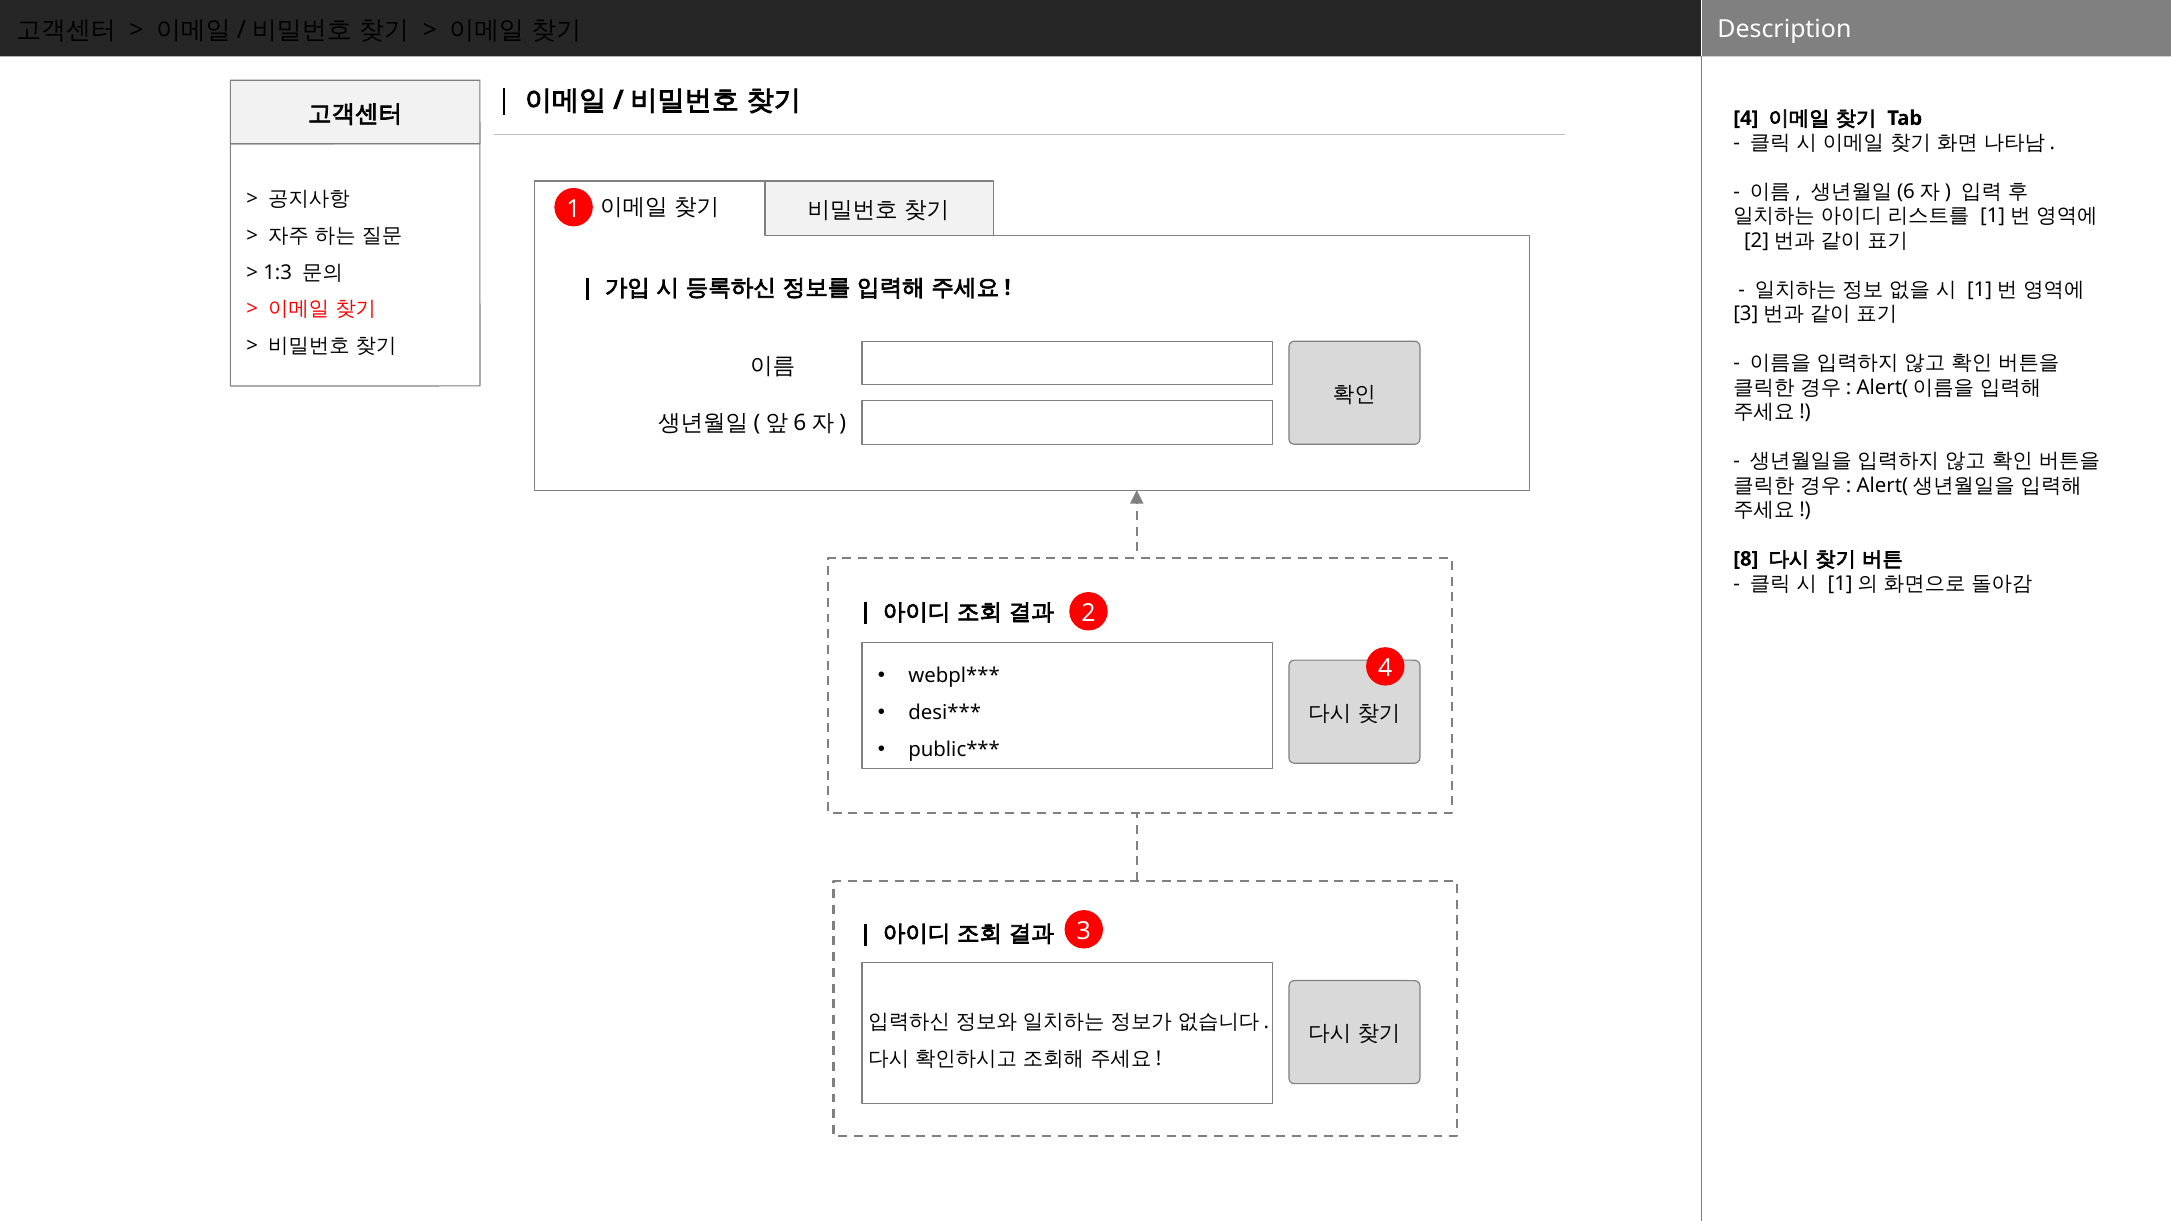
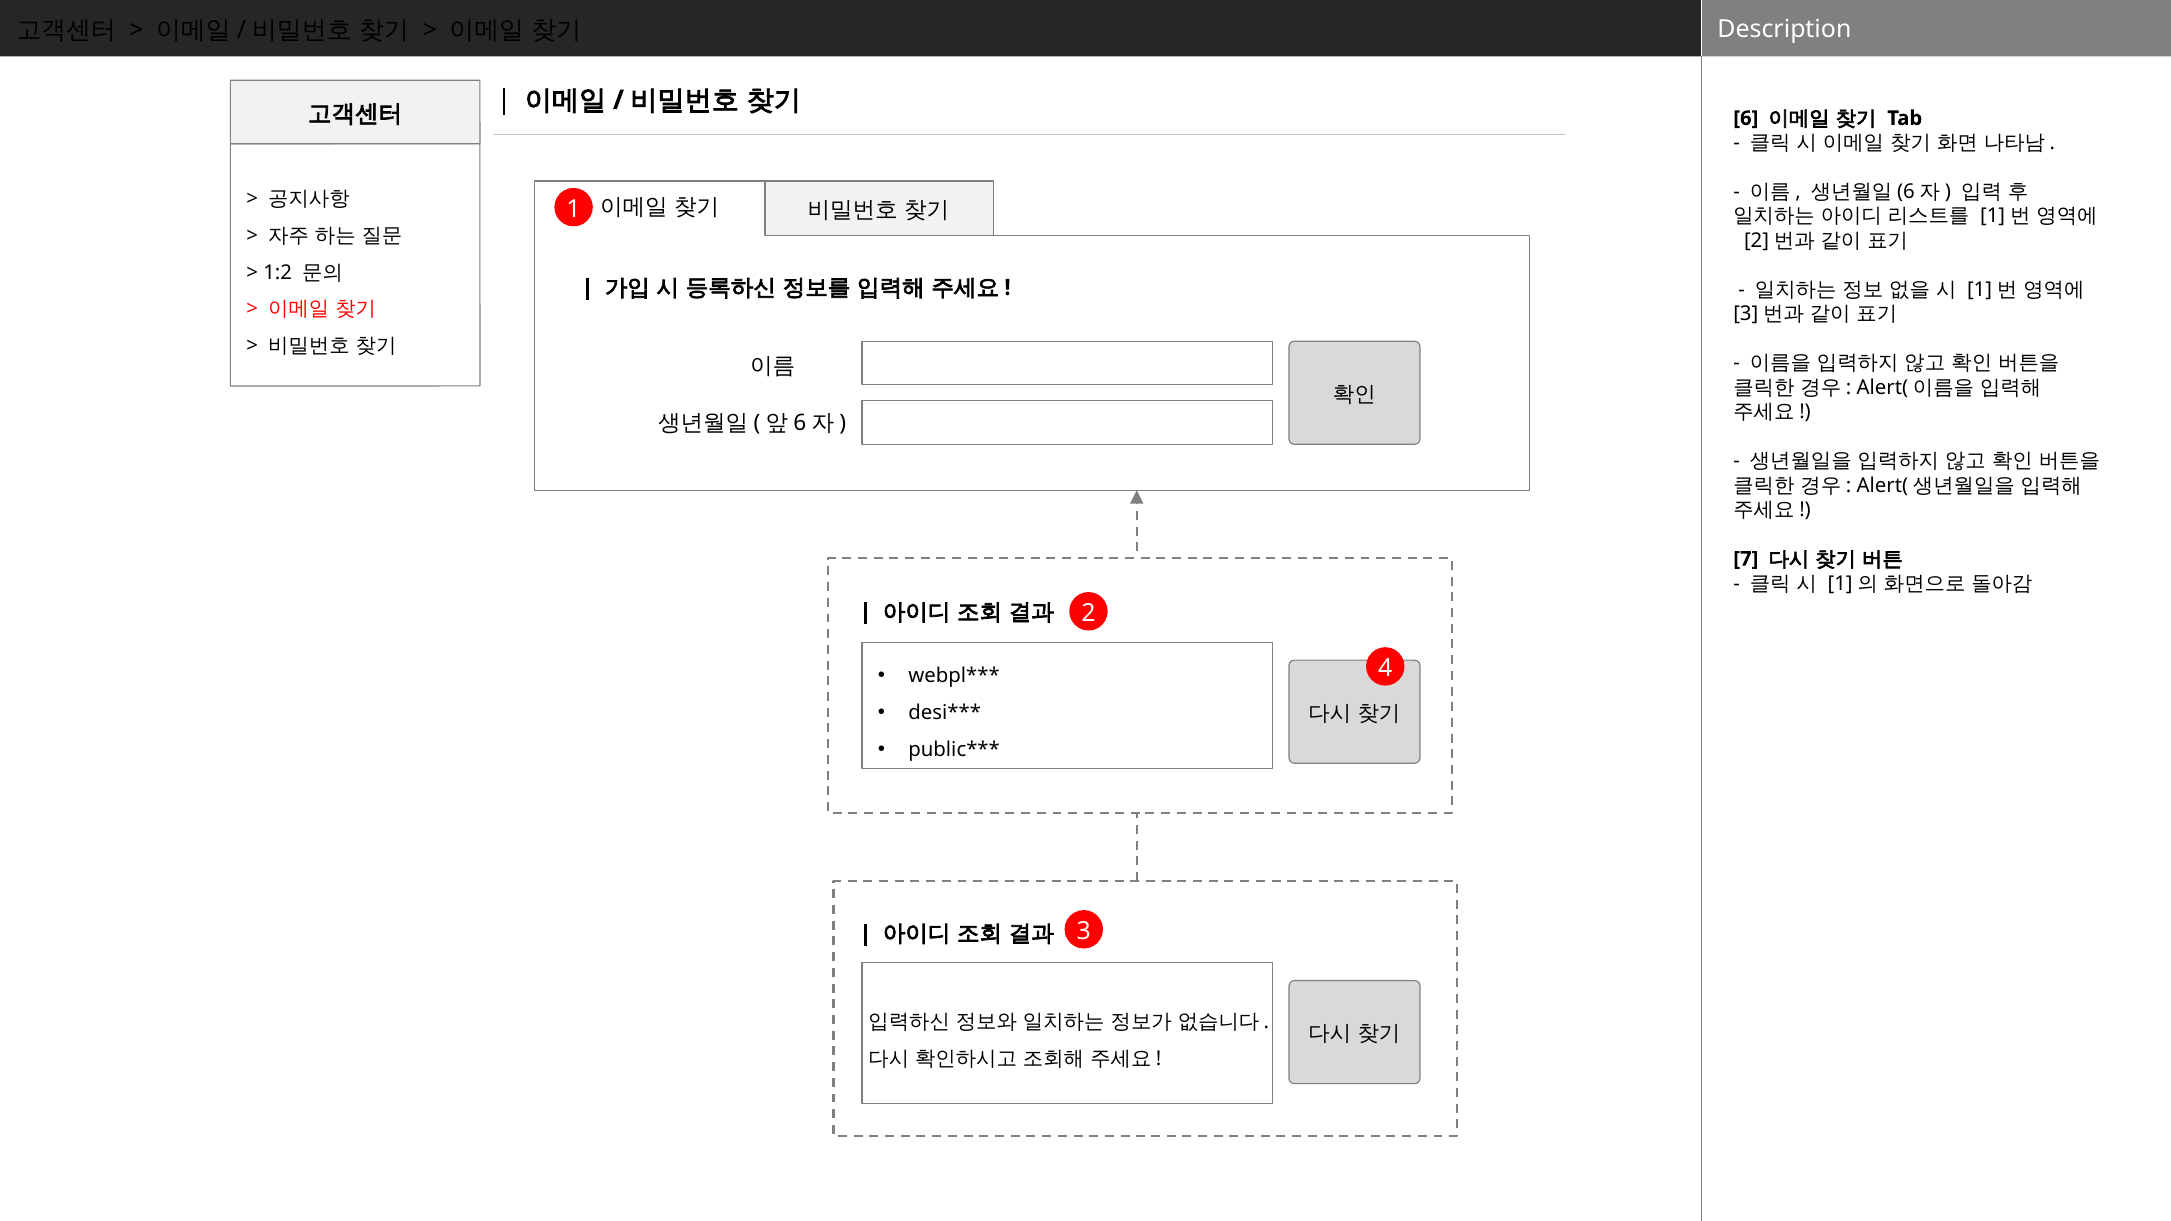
4 at (1746, 118): 4 -> 6
1:3: 1:3 -> 1:2
8: 8 -> 7
